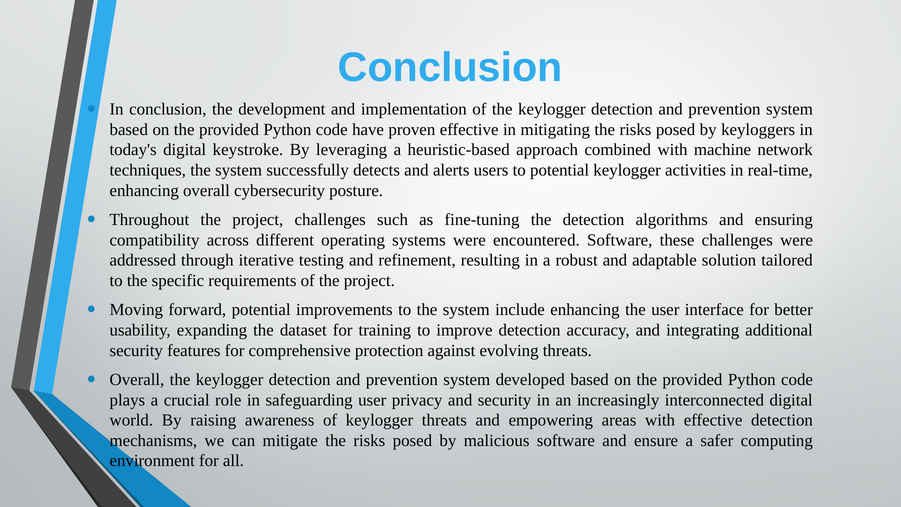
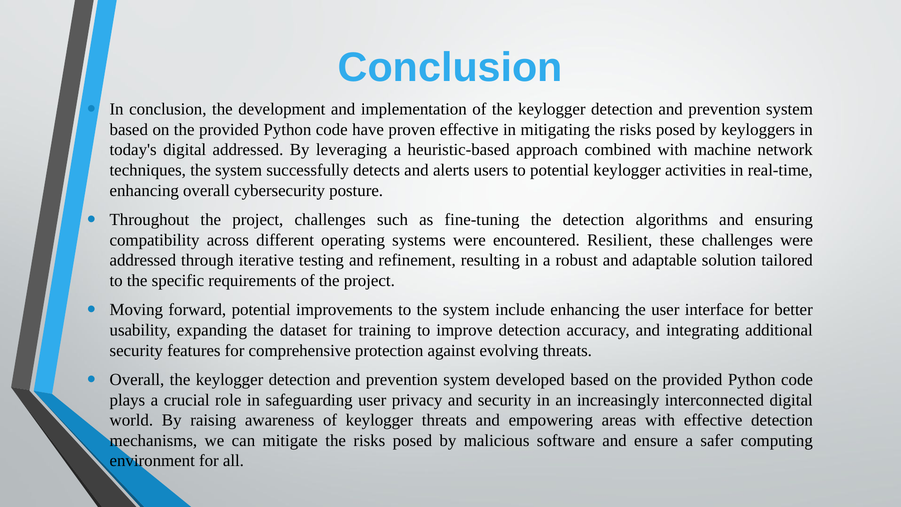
digital keystroke: keystroke -> addressed
encountered Software: Software -> Resilient
